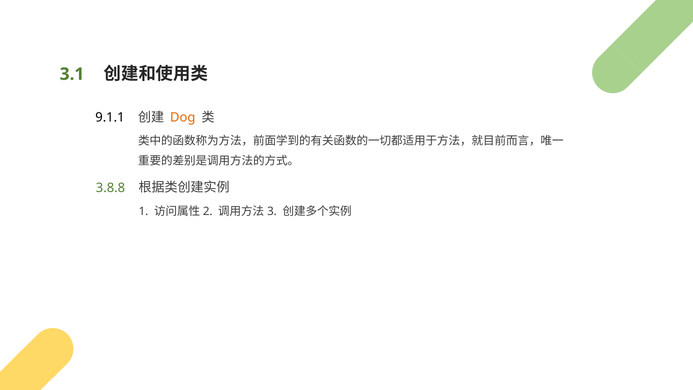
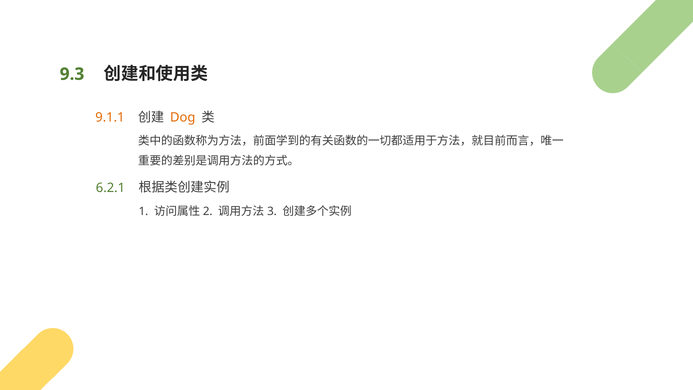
3.1: 3.1 -> 9.3
9.1.1 colour: black -> orange
3.8.8: 3.8.8 -> 6.2.1
